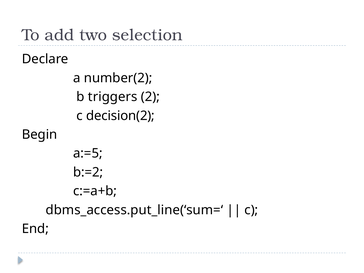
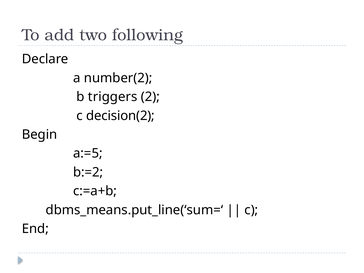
selection: selection -> following
dbms_access.put_line(‘sum=‘: dbms_access.put_line(‘sum=‘ -> dbms_means.put_line(‘sum=‘
